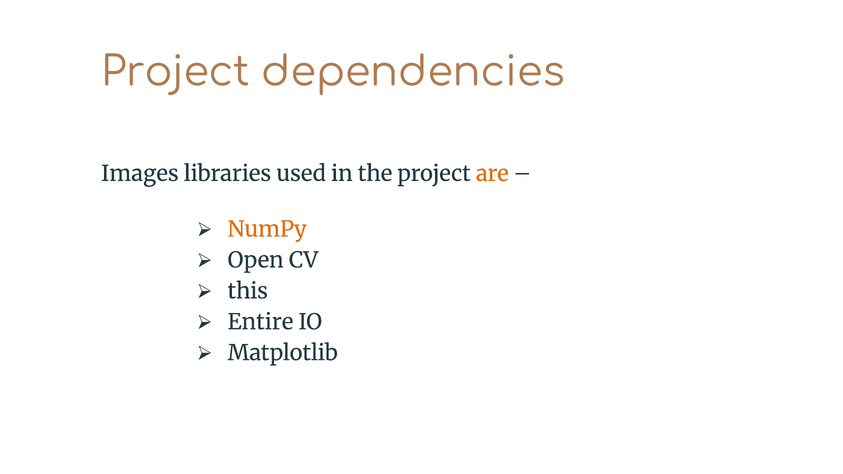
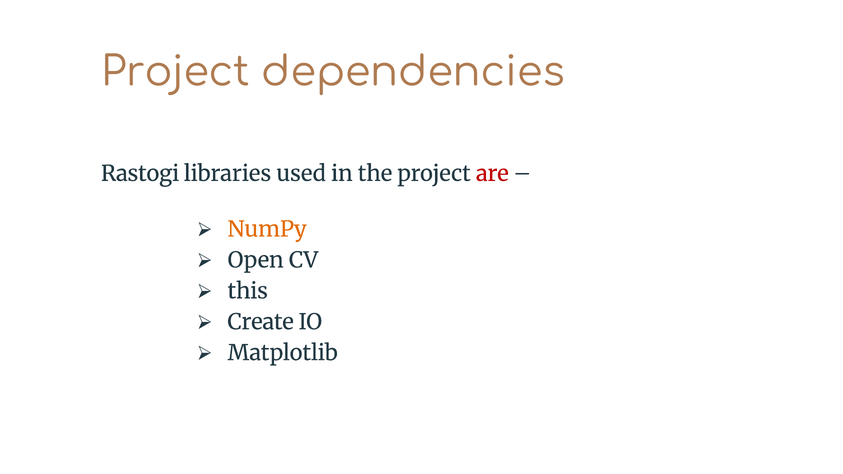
Images: Images -> Rastogi
are colour: orange -> red
Entire: Entire -> Create
